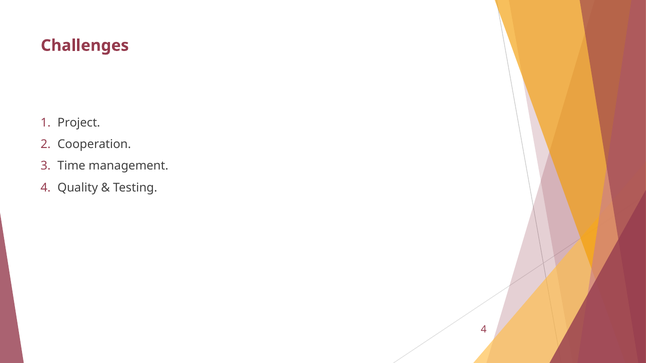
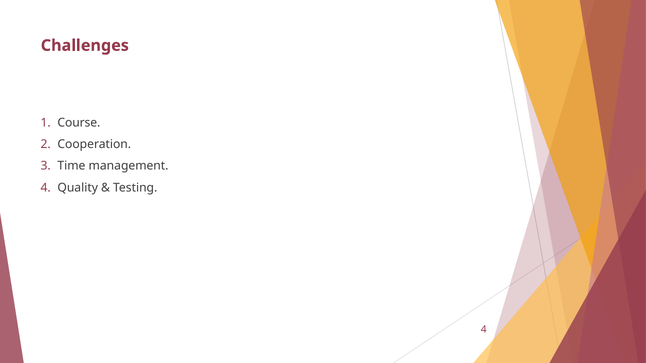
Project: Project -> Course
